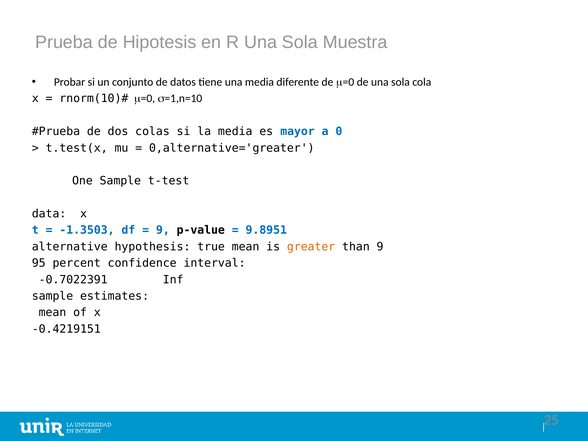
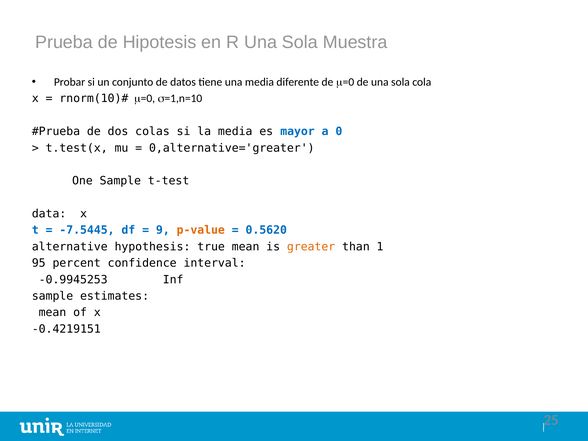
-1.3503: -1.3503 -> -7.5445
p-value colour: black -> orange
9.8951: 9.8951 -> 0.5620
than 9: 9 -> 1
-0.7022391: -0.7022391 -> -0.9945253
